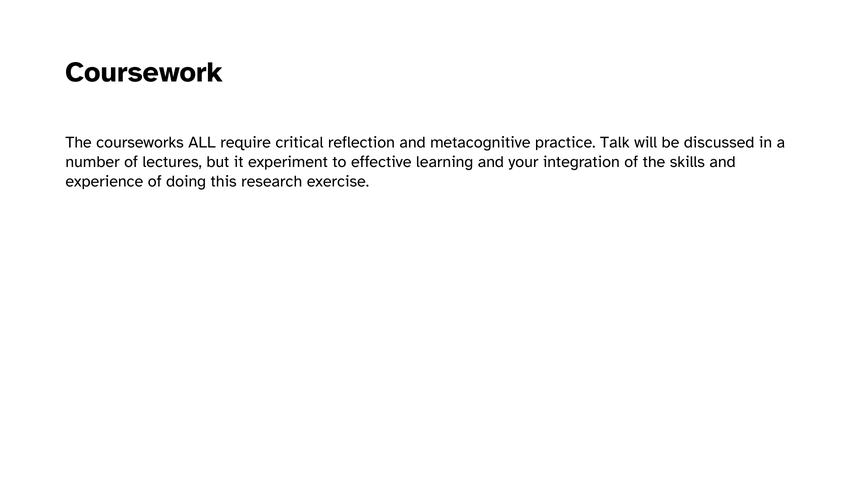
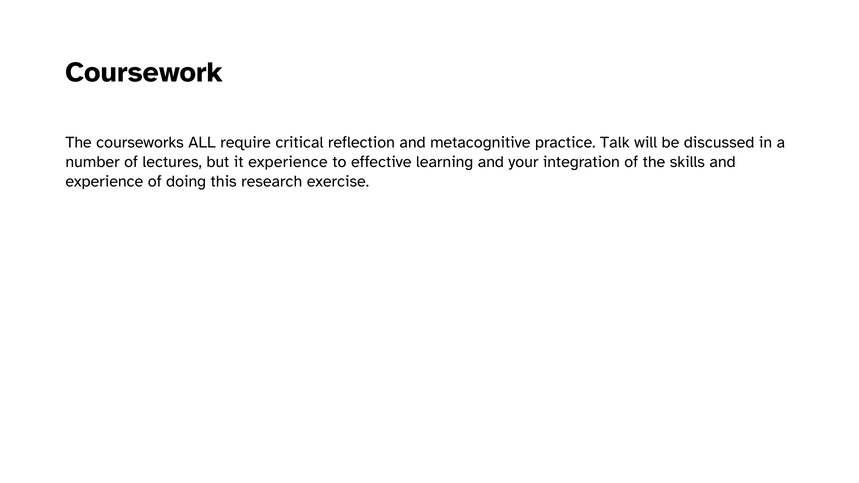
it experiment: experiment -> experience
